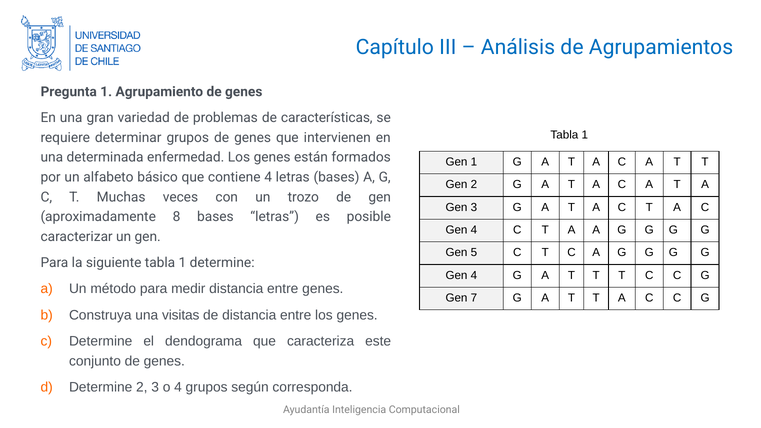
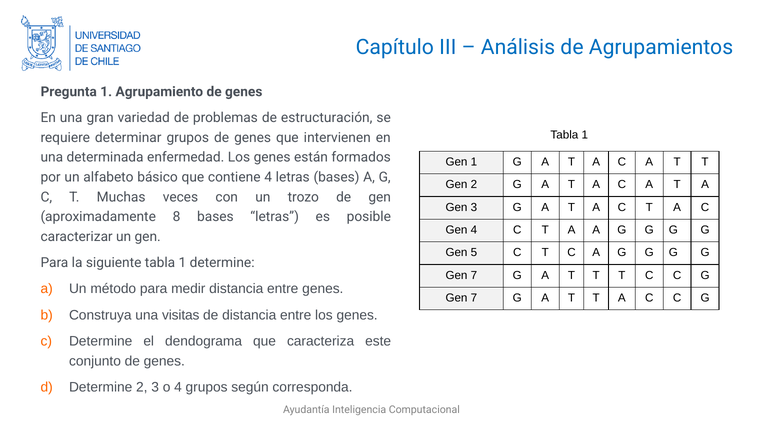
características: características -> estructuración
4 at (474, 275): 4 -> 7
